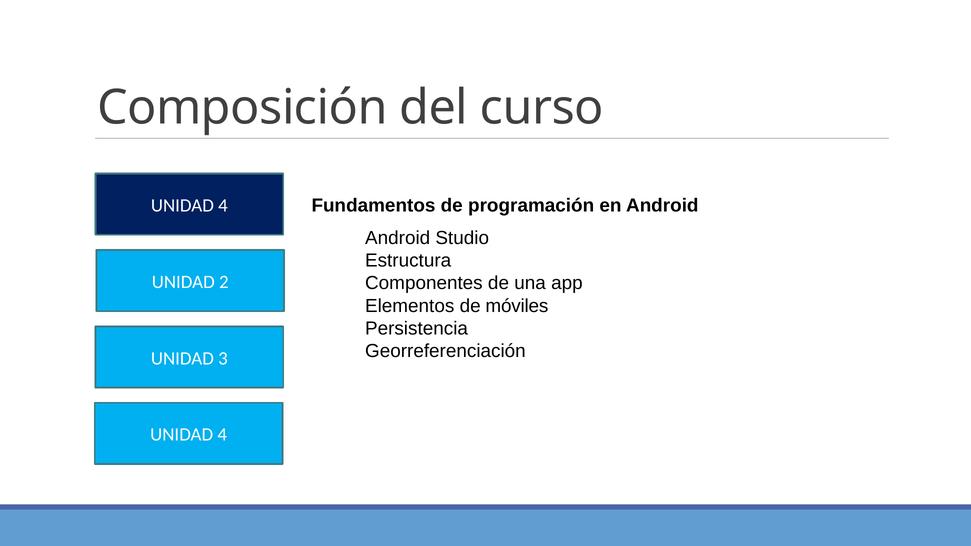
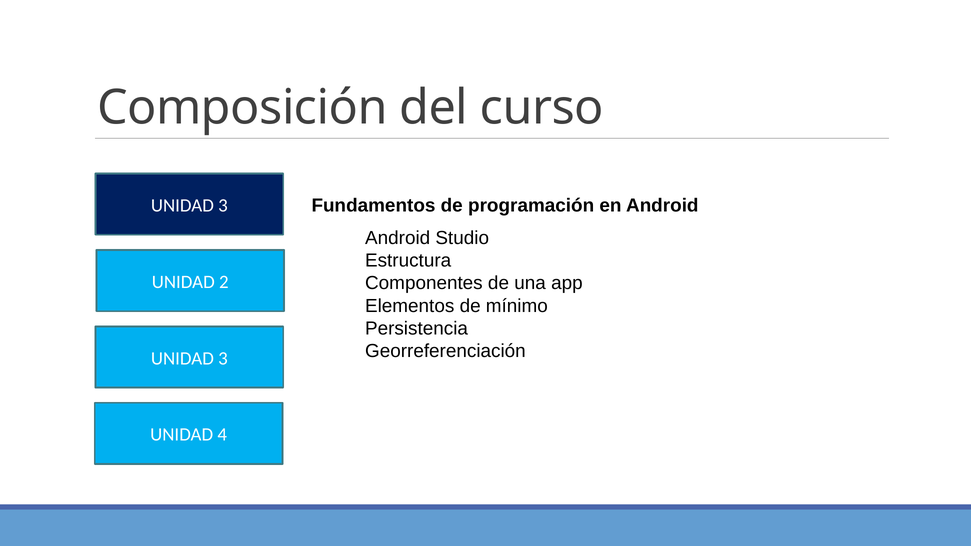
4 at (223, 206): 4 -> 3
móviles: móviles -> mínimo
